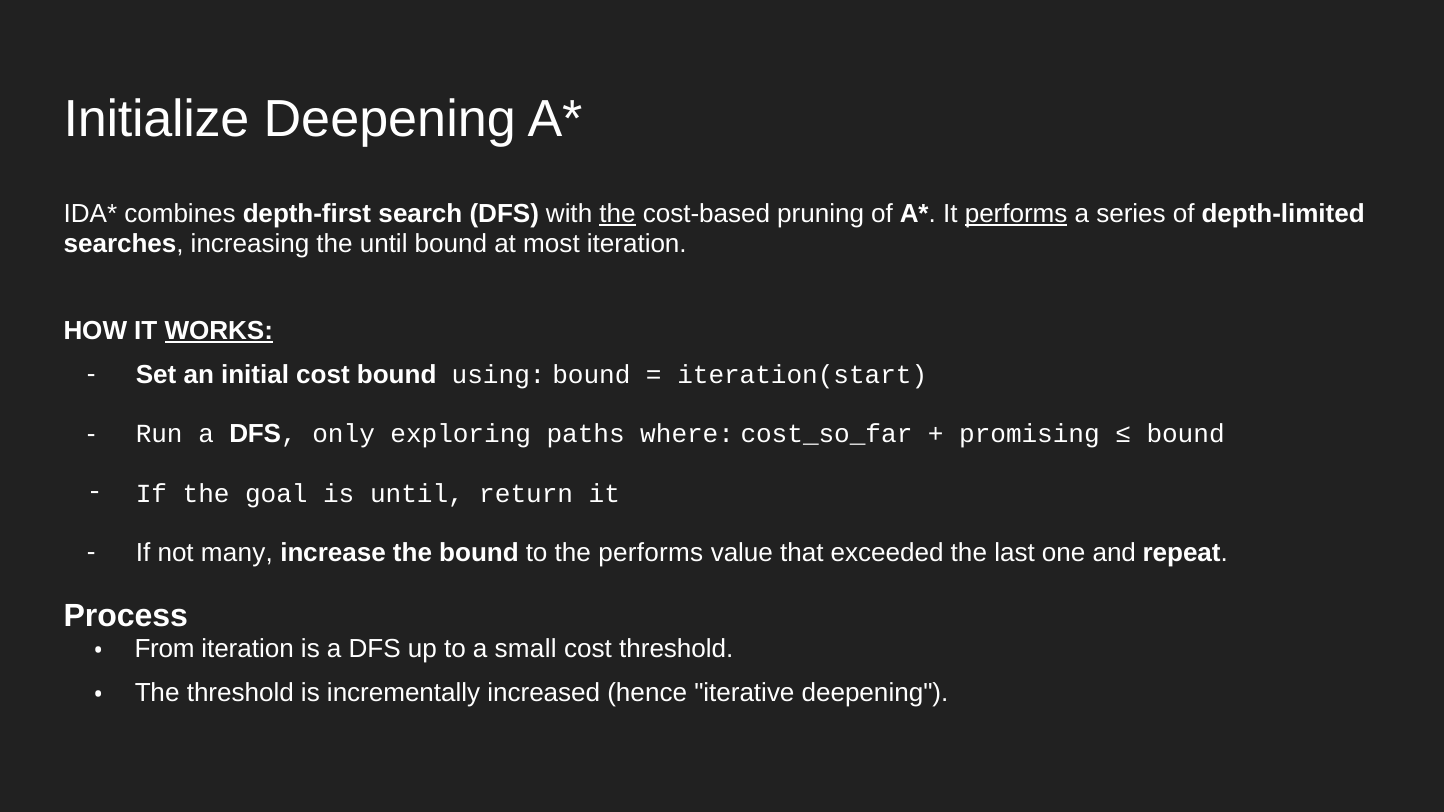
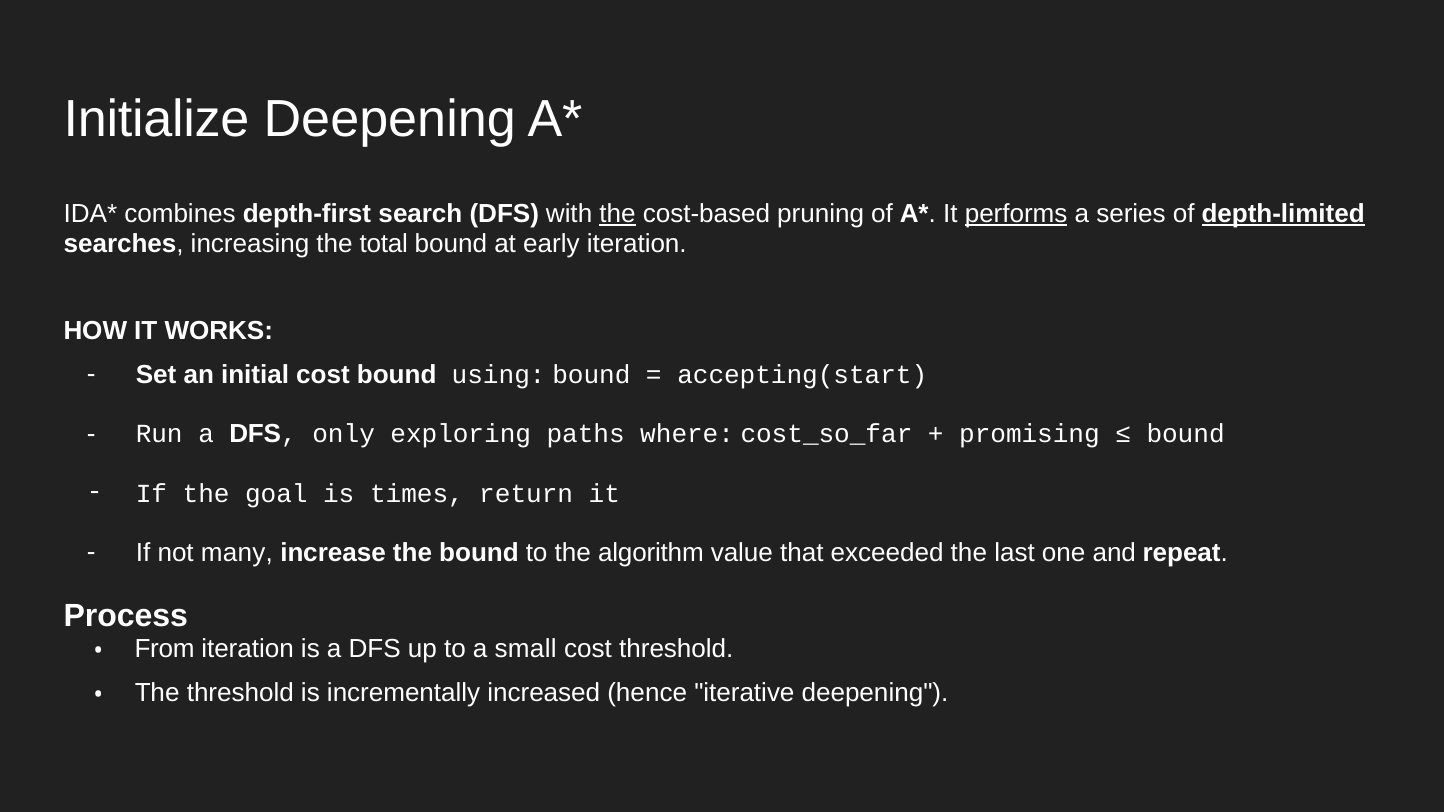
depth-limited underline: none -> present
the until: until -> total
most: most -> early
WORKS underline: present -> none
iteration(start: iteration(start -> accepting(start
is until: until -> times
the performs: performs -> algorithm
